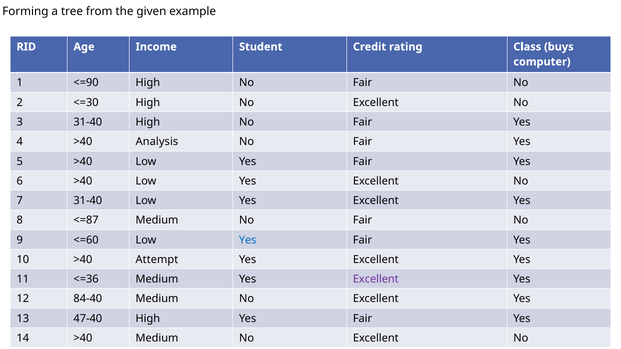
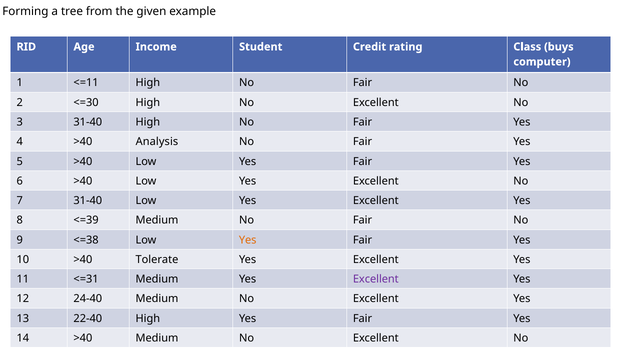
<=90: <=90 -> <=11
<=87: <=87 -> <=39
<=60: <=60 -> <=38
Yes at (248, 240) colour: blue -> orange
Attempt: Attempt -> Tolerate
<=36: <=36 -> <=31
84-40: 84-40 -> 24-40
47-40: 47-40 -> 22-40
